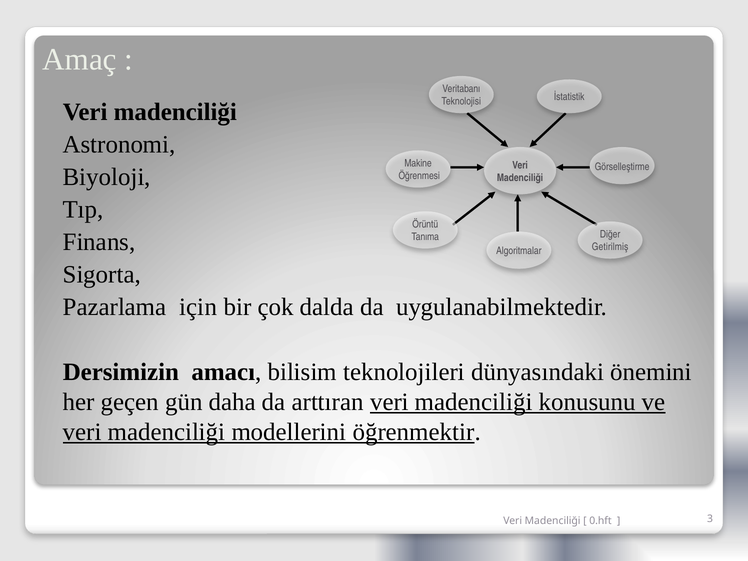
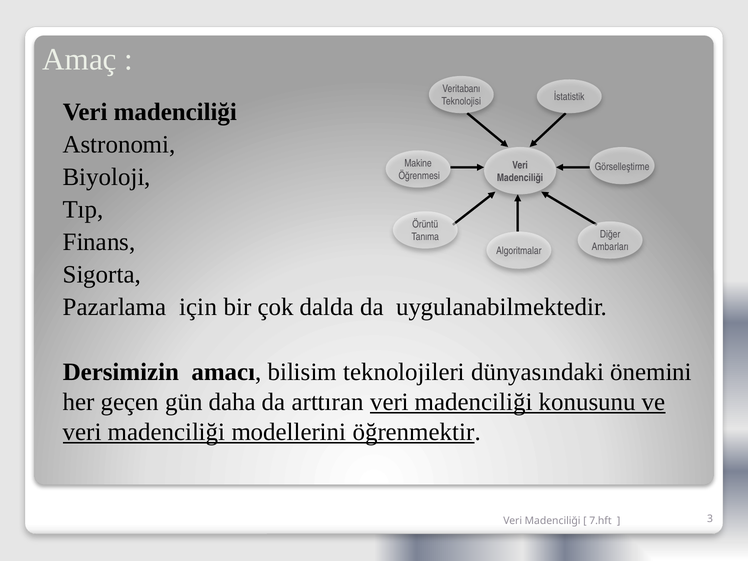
Getirilmiş: Getirilmiş -> Ambarları
0.hft: 0.hft -> 7.hft
